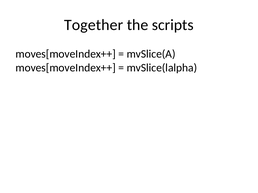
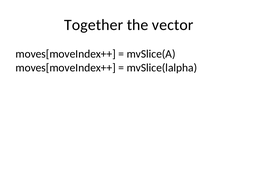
scripts: scripts -> vector
